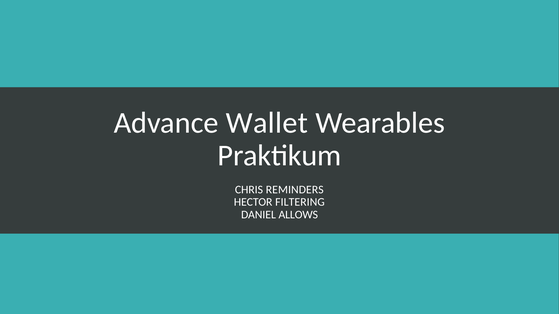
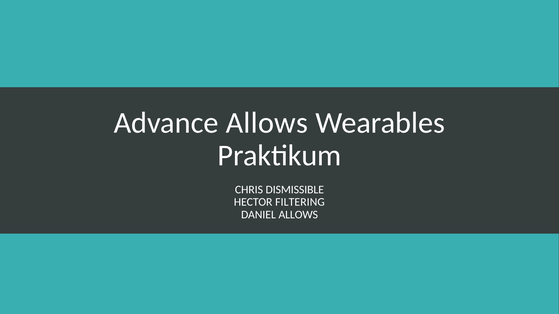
Advance Wallet: Wallet -> Allows
REMINDERS: REMINDERS -> DISMISSIBLE
